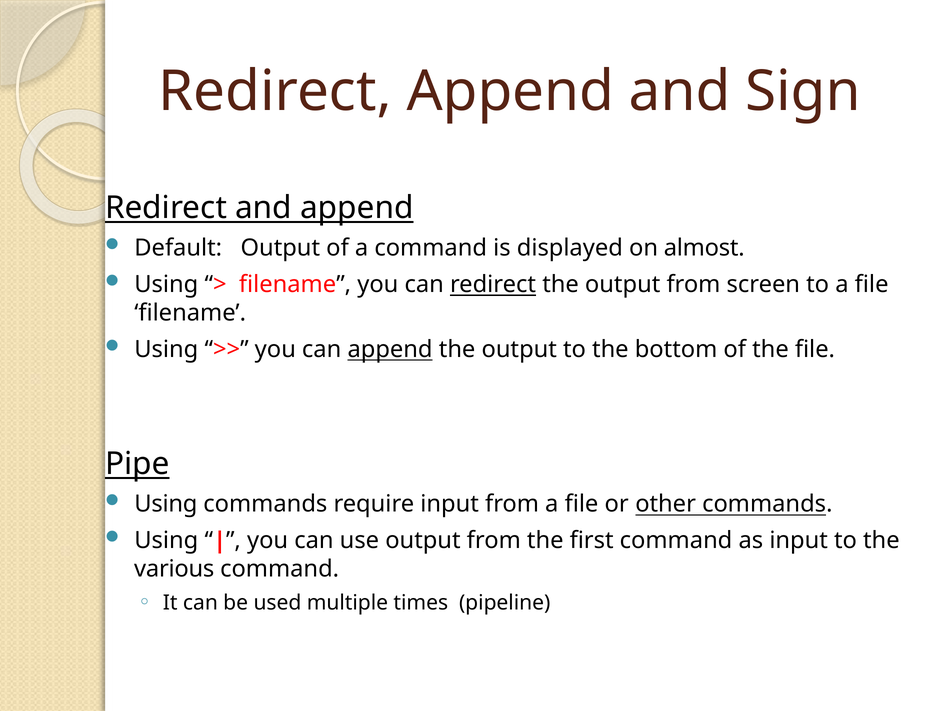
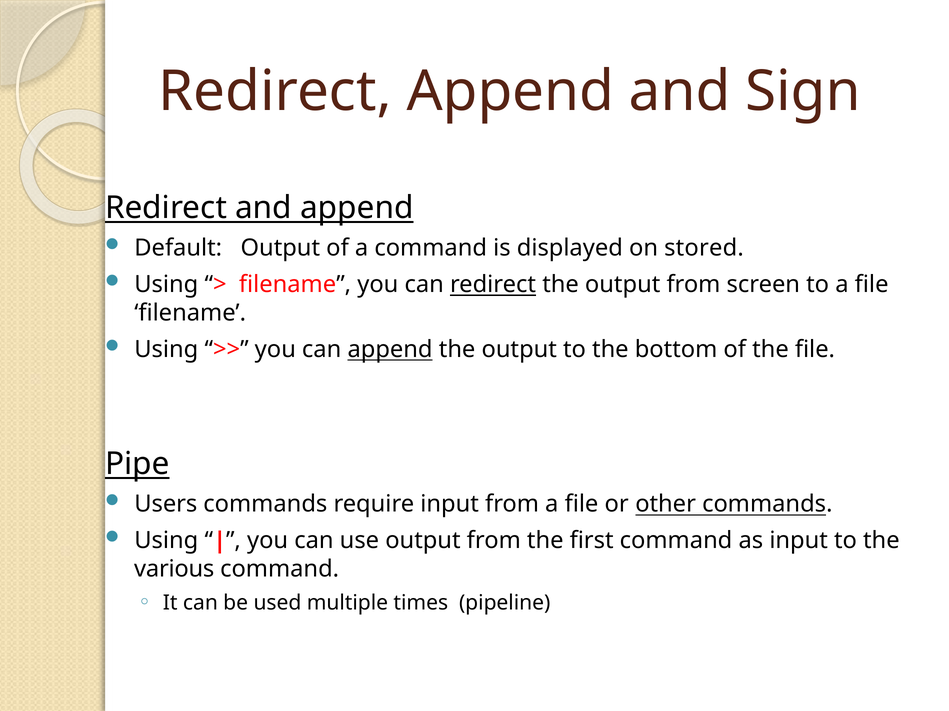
almost: almost -> stored
Using at (166, 505): Using -> Users
